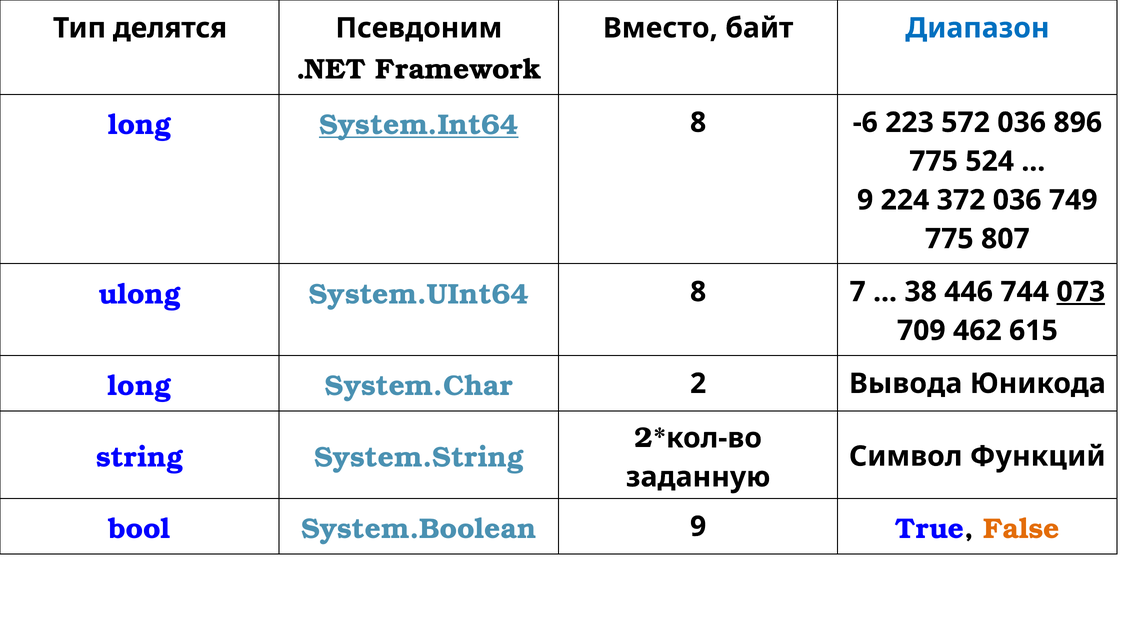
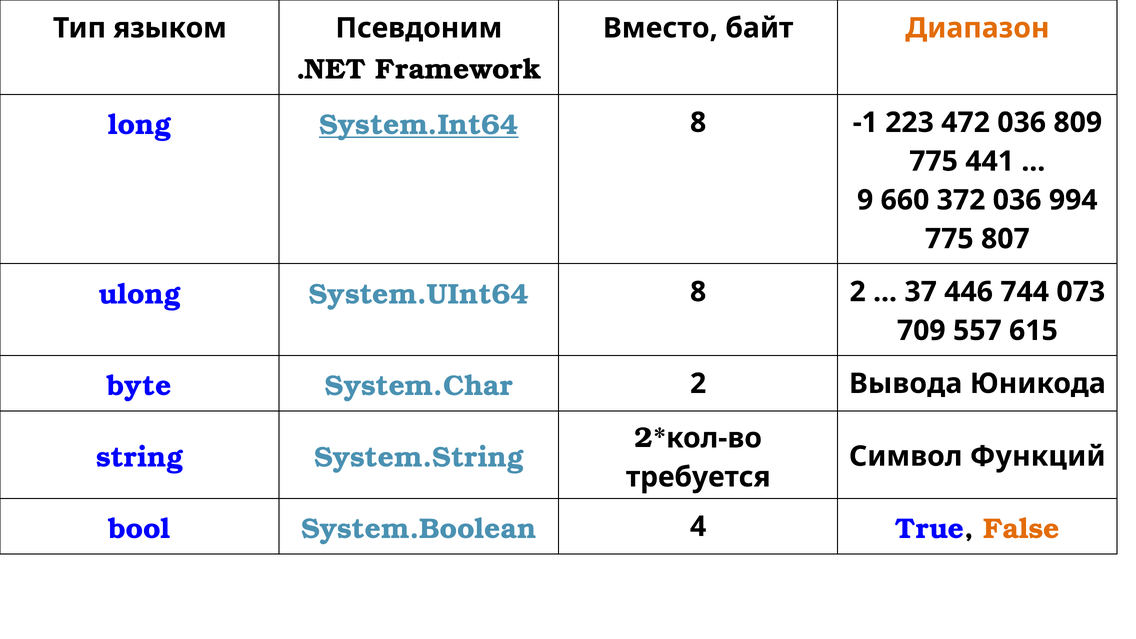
делятся: делятся -> языком
Диапазон colour: blue -> orange
-6: -6 -> -1
572: 572 -> 472
896: 896 -> 809
524: 524 -> 441
224: 224 -> 660
749: 749 -> 994
8 7: 7 -> 2
38: 38 -> 37
073 underline: present -> none
462: 462 -> 557
long at (139, 386): long -> byte
заданную: заданную -> требуется
System.Boolean 9: 9 -> 4
